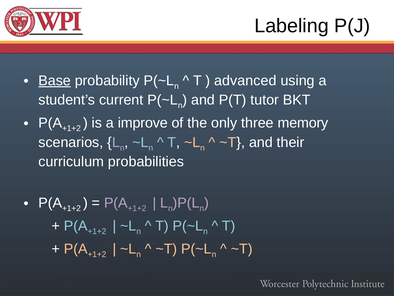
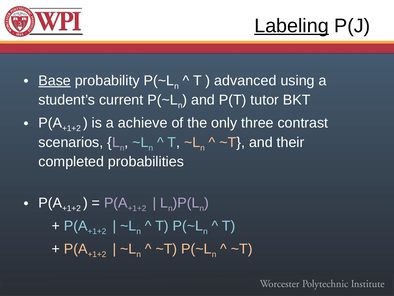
Labeling underline: none -> present
improve: improve -> achieve
memory: memory -> contrast
curriculum: curriculum -> completed
